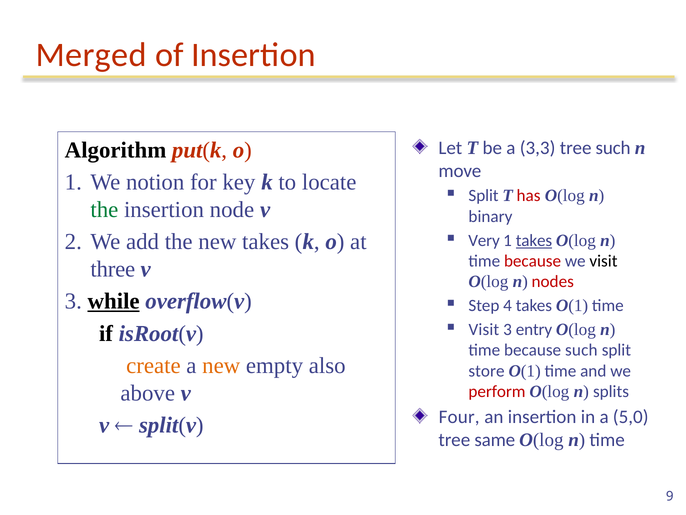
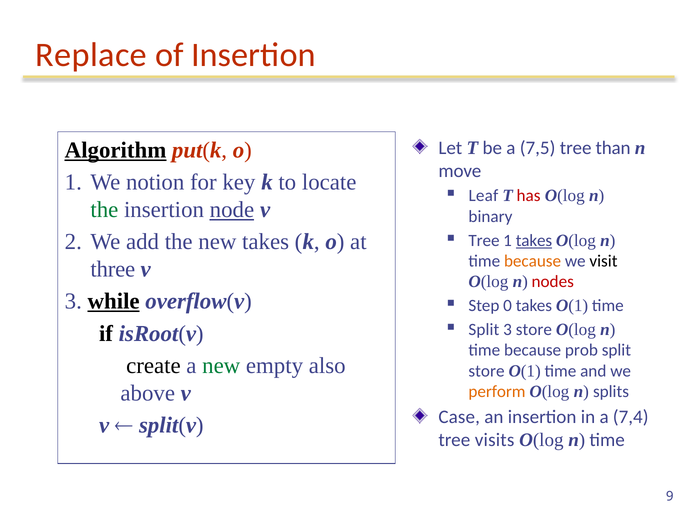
Merged: Merged -> Replace
Algorithm underline: none -> present
3,3: 3,3 -> 7,5
tree such: such -> than
Split at (484, 196): Split -> Leaf
node underline: none -> present
Very at (484, 240): Very -> Tree
because at (533, 261) colour: red -> orange
4: 4 -> 0
Visit at (484, 329): Visit -> Split
3 entry: entry -> store
because such: such -> prob
create colour: orange -> black
new at (221, 365) colour: orange -> green
perform colour: red -> orange
Four: Four -> Case
5,0: 5,0 -> 7,4
same: same -> visits
